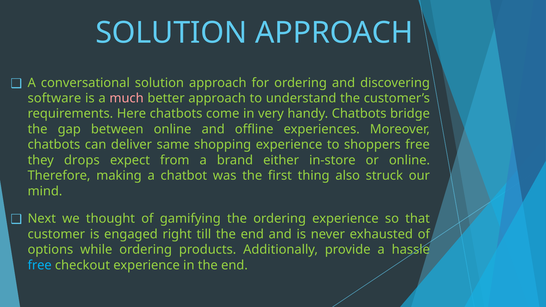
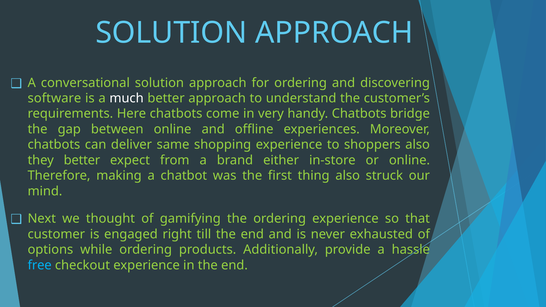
much colour: pink -> white
shoppers free: free -> also
they drops: drops -> better
